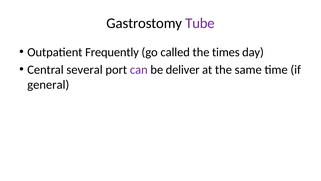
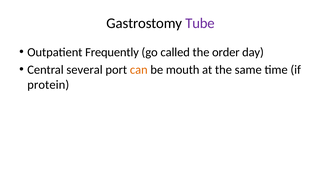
times: times -> order
can colour: purple -> orange
deliver: deliver -> mouth
general: general -> protein
